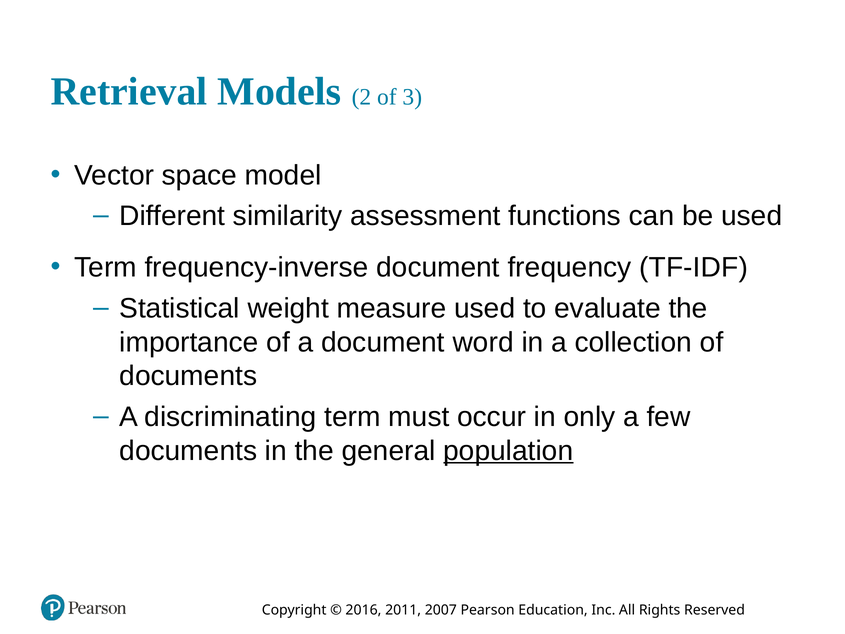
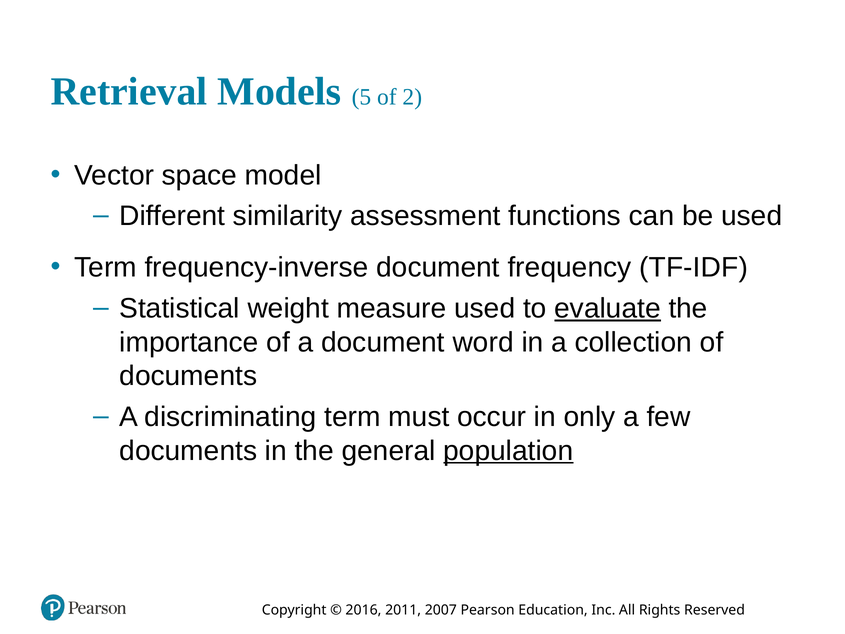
2: 2 -> 5
3: 3 -> 2
evaluate underline: none -> present
